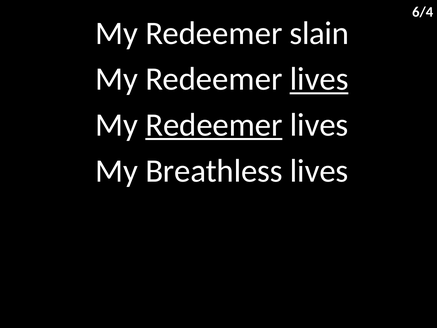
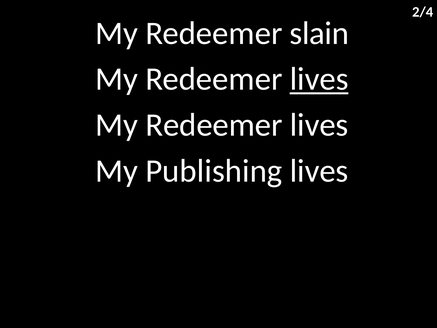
6/4: 6/4 -> 2/4
Redeemer at (214, 125) underline: present -> none
Breathless: Breathless -> Publishing
